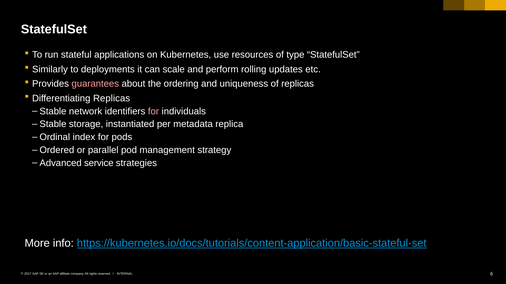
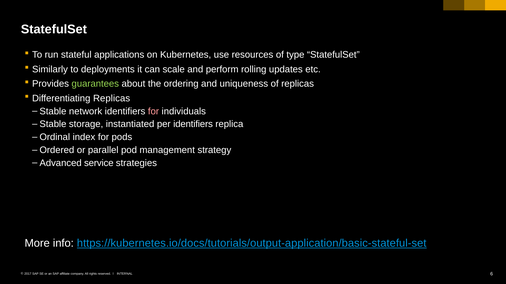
guarantees colour: pink -> light green
per metadata: metadata -> identifiers
https://kubernetes.io/docs/tutorials/content-application/basic-stateful-set: https://kubernetes.io/docs/tutorials/content-application/basic-stateful-set -> https://kubernetes.io/docs/tutorials/output-application/basic-stateful-set
